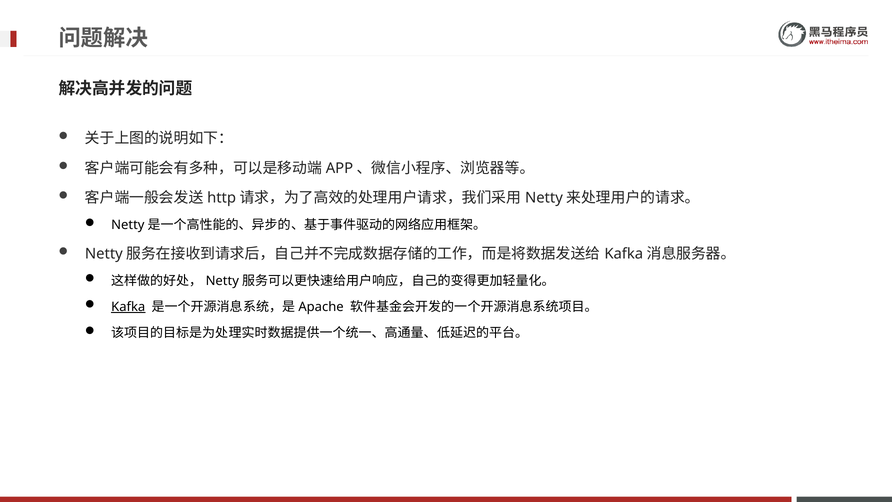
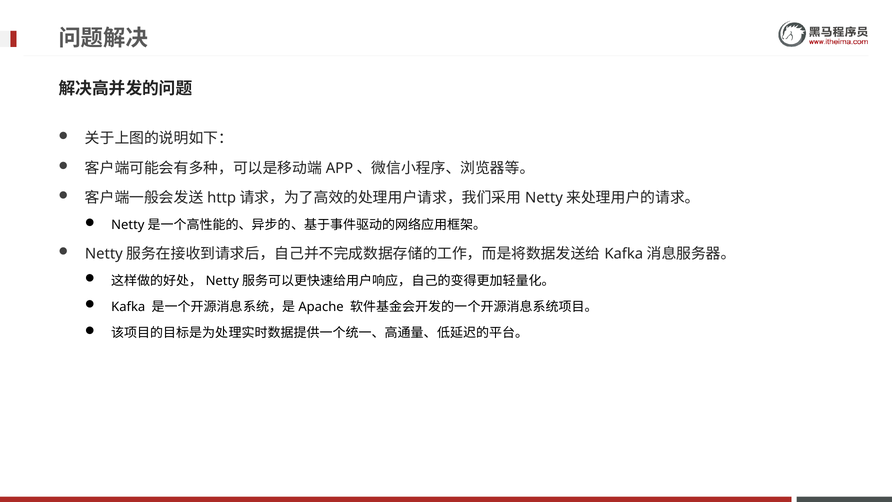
Kafka underline: present -> none
